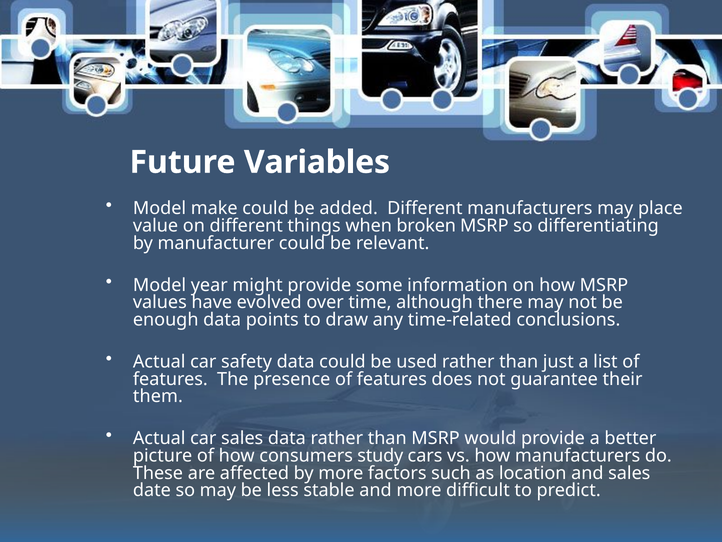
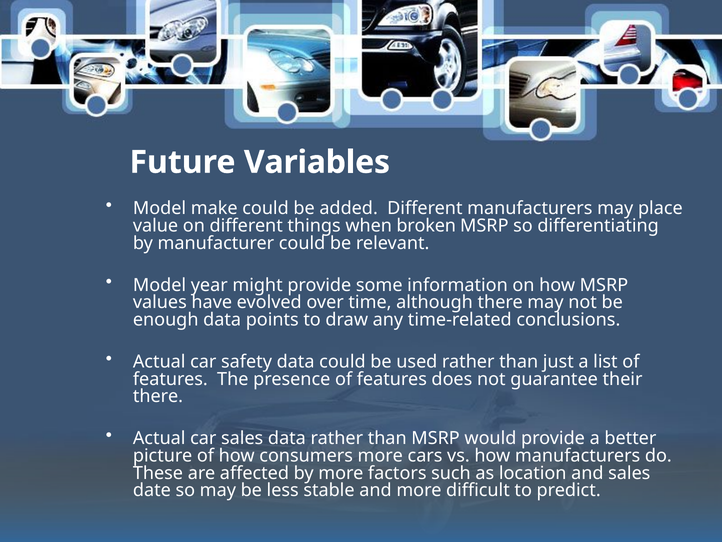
them at (158, 396): them -> there
consumers study: study -> more
